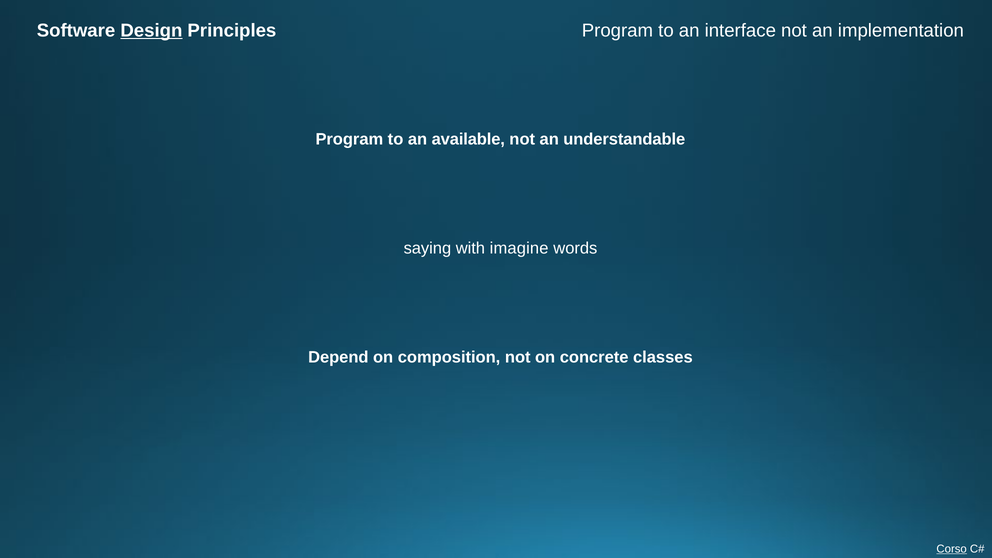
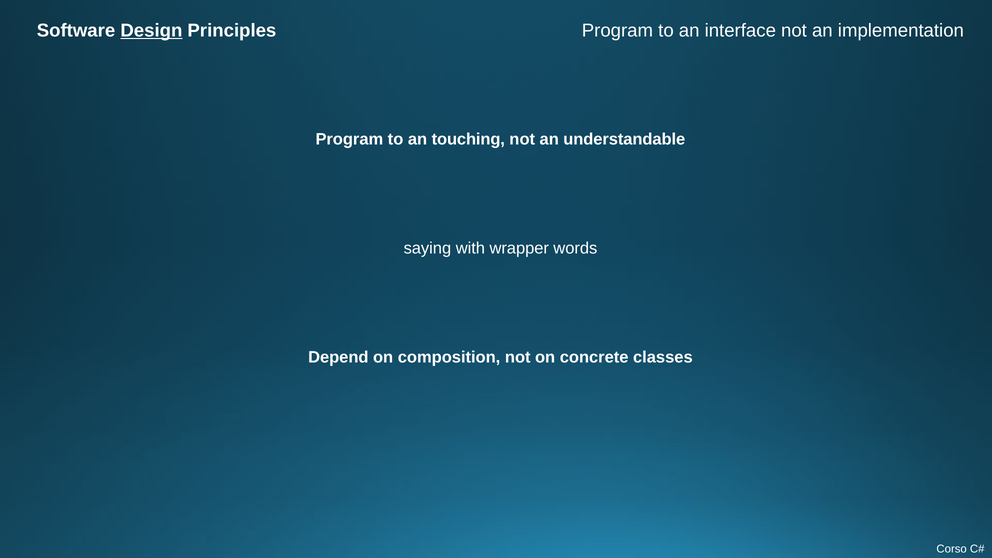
available: available -> touching
imagine: imagine -> wrapper
Corso underline: present -> none
